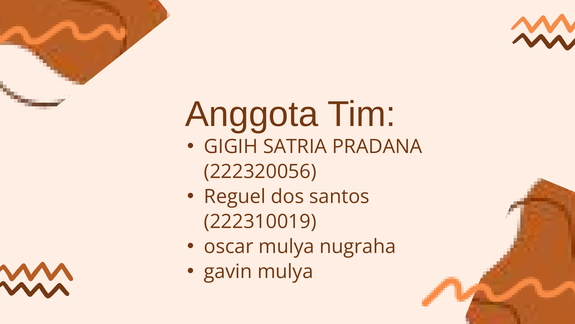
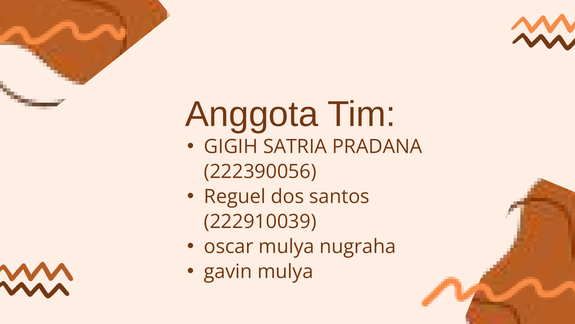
222320056: 222320056 -> 222390056
222310019: 222310019 -> 222910039
